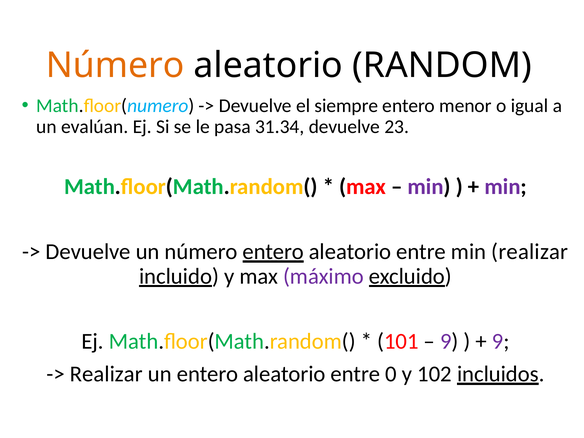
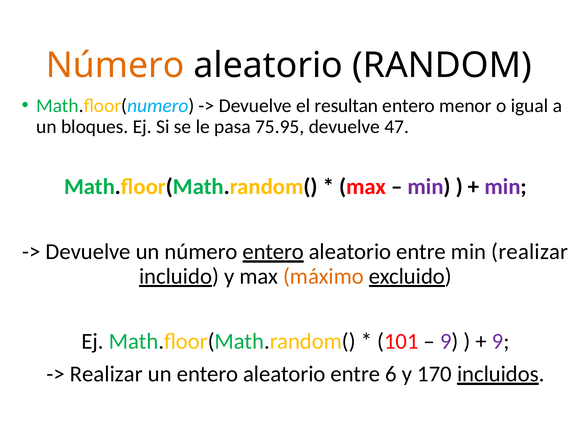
siempre: siempre -> resultan
evalúan: evalúan -> bloques
31.34: 31.34 -> 75.95
23: 23 -> 47
máximo colour: purple -> orange
0: 0 -> 6
102: 102 -> 170
